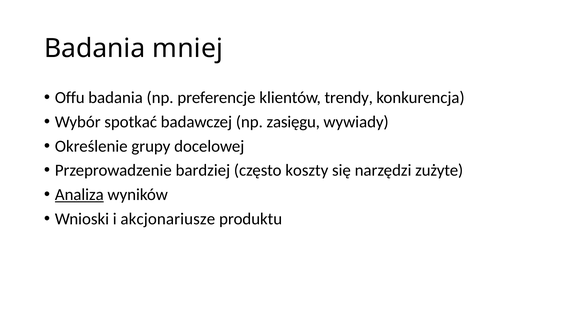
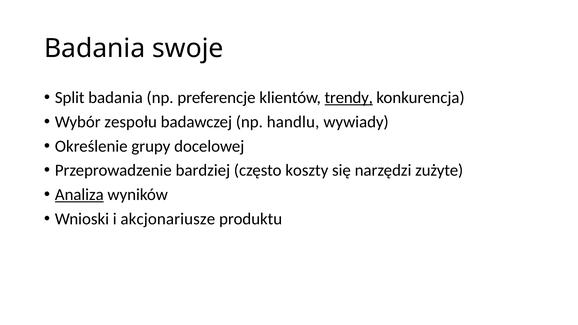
mniej: mniej -> swoje
Offu: Offu -> Split
trendy underline: none -> present
spotkać: spotkać -> zespołu
zasięgu: zasięgu -> handlu
